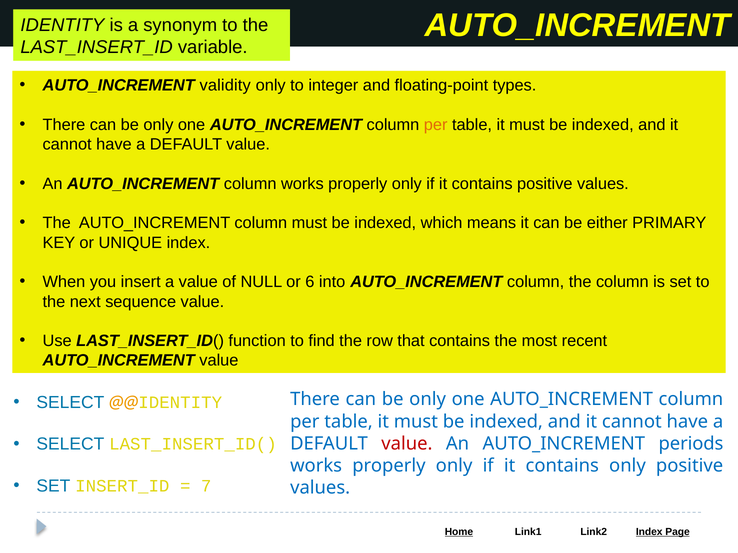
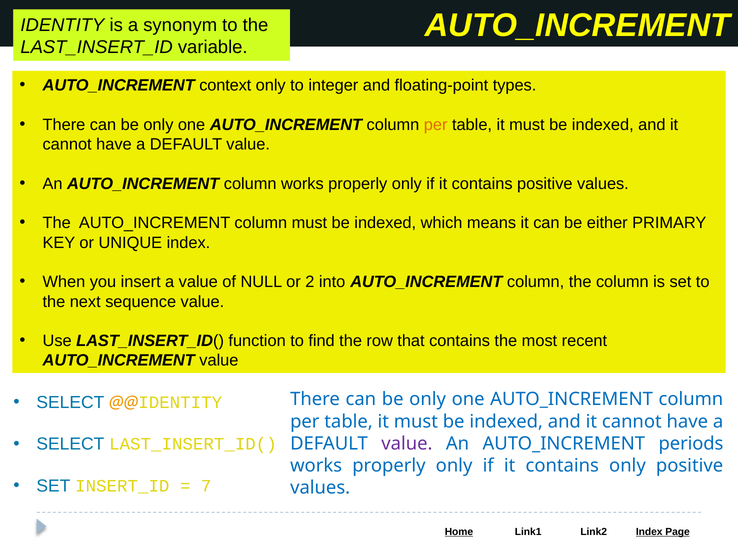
validity: validity -> context
6: 6 -> 2
value at (407, 444) colour: red -> purple
